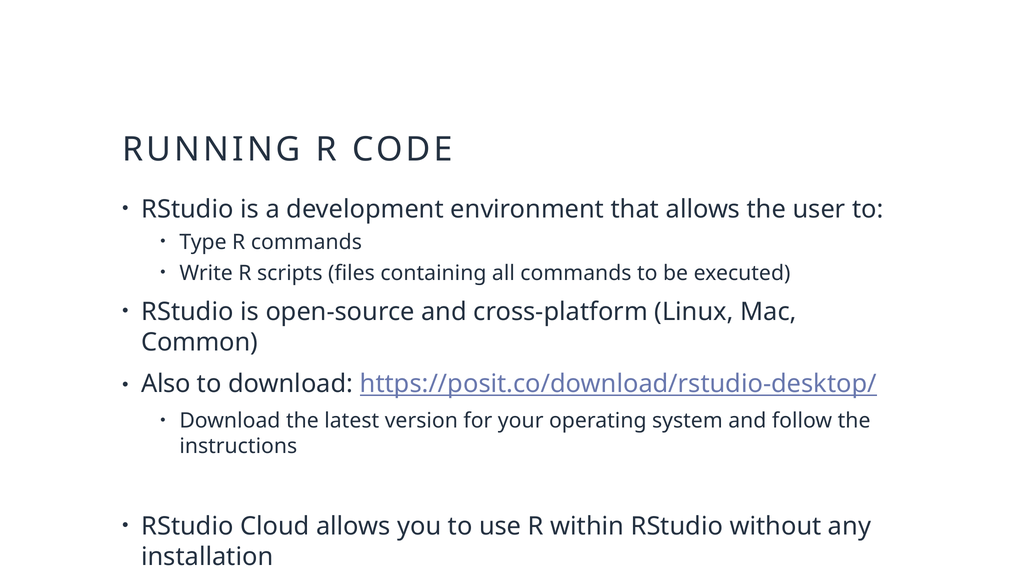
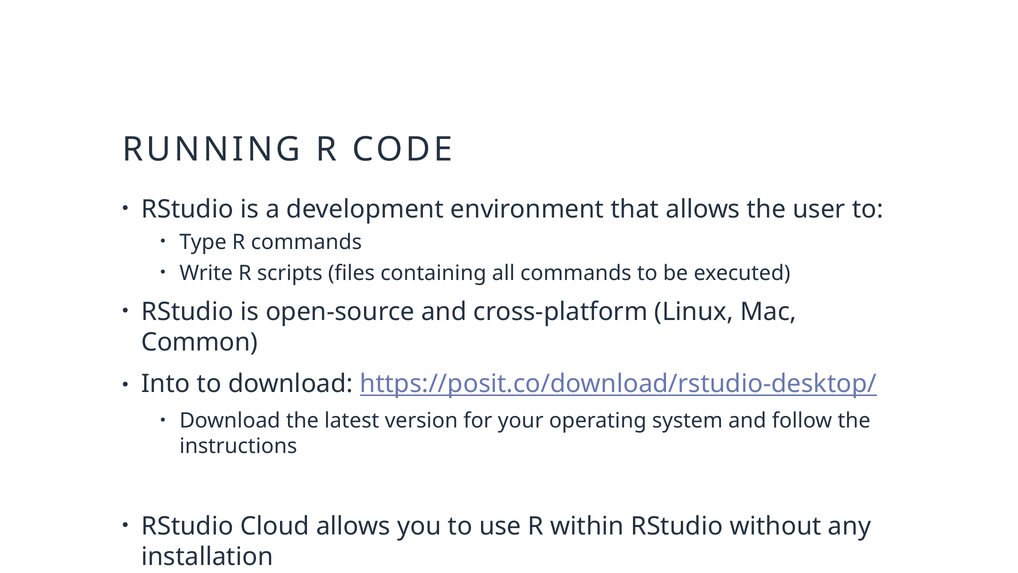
Also: Also -> Into
